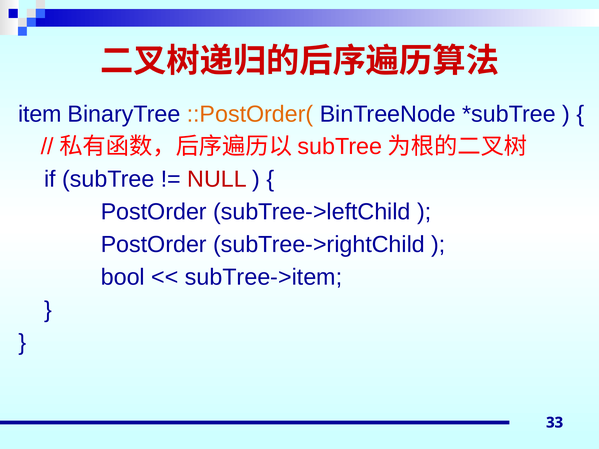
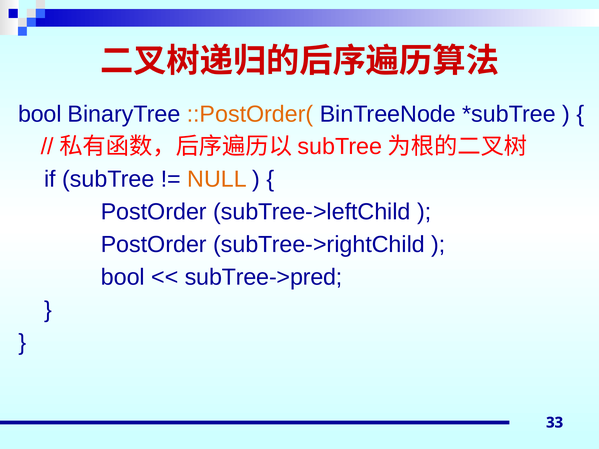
item at (40, 114): item -> bool
NULL colour: red -> orange
subTree->item: subTree->item -> subTree->pred
